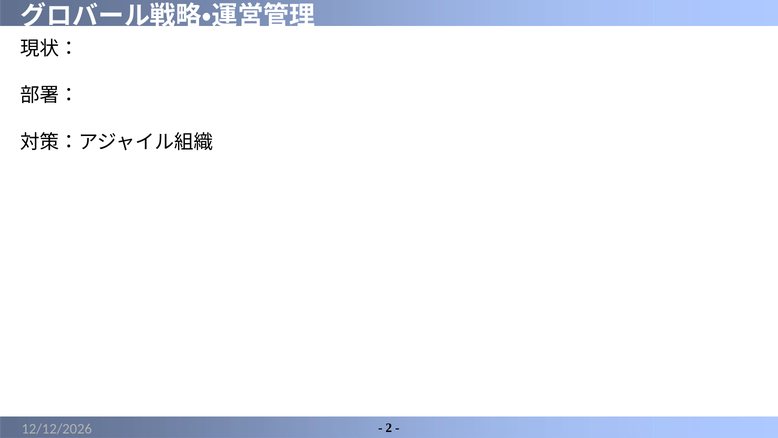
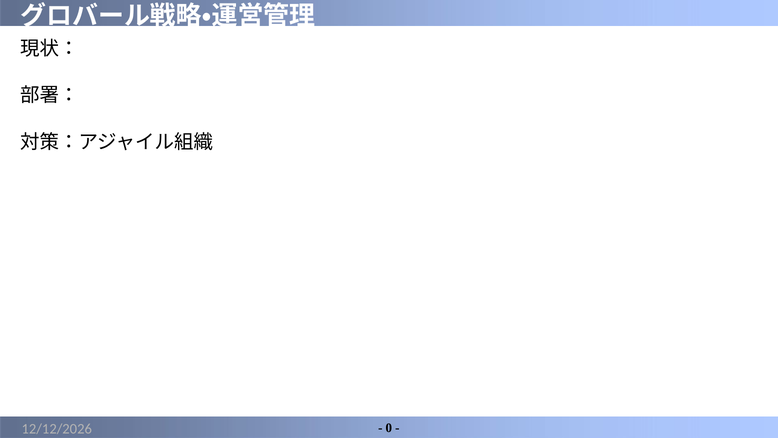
2: 2 -> 0
